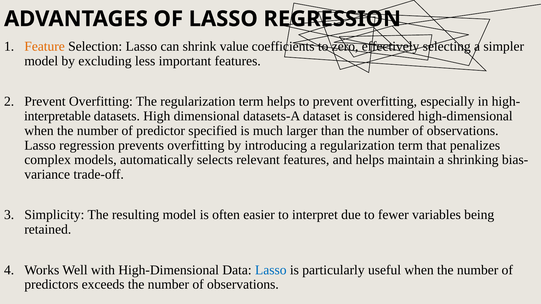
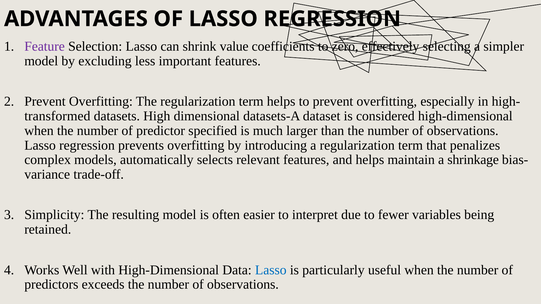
Feature colour: orange -> purple
interpretable: interpretable -> transformed
shrinking: shrinking -> shrinkage
